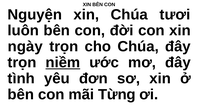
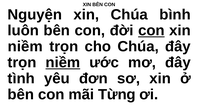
tươi: tươi -> bình
con at (151, 31) underline: none -> present
ngày at (25, 47): ngày -> niềm
